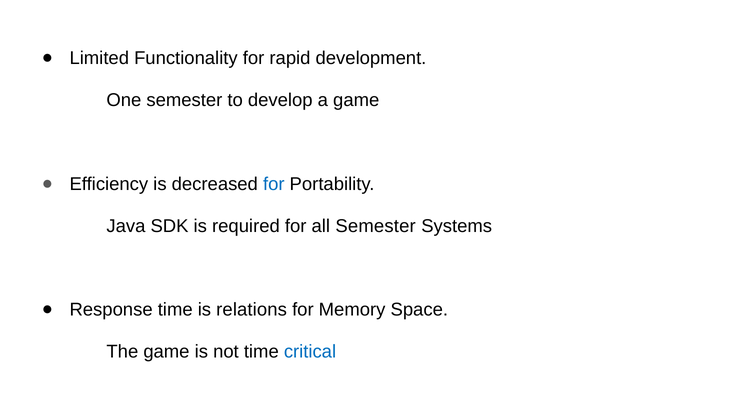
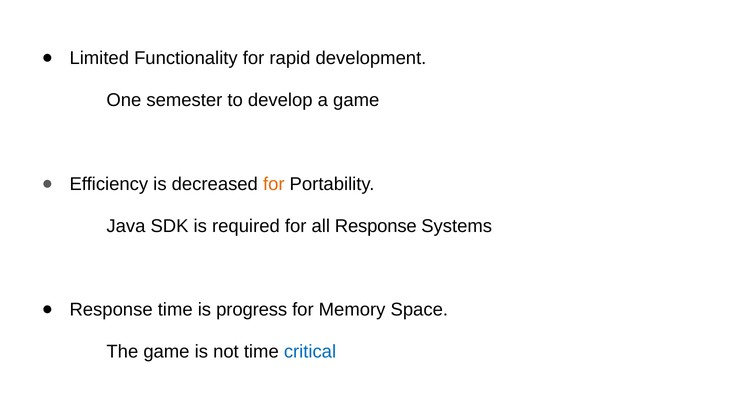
for at (274, 184) colour: blue -> orange
all Semester: Semester -> Response
relations: relations -> progress
